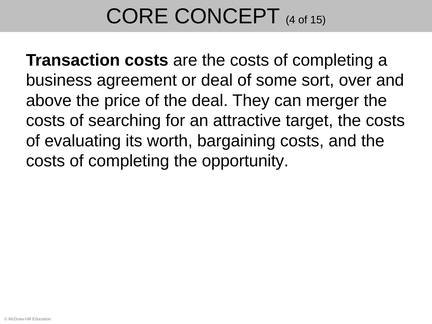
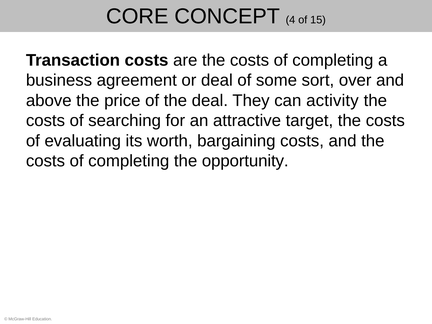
merger: merger -> activity
